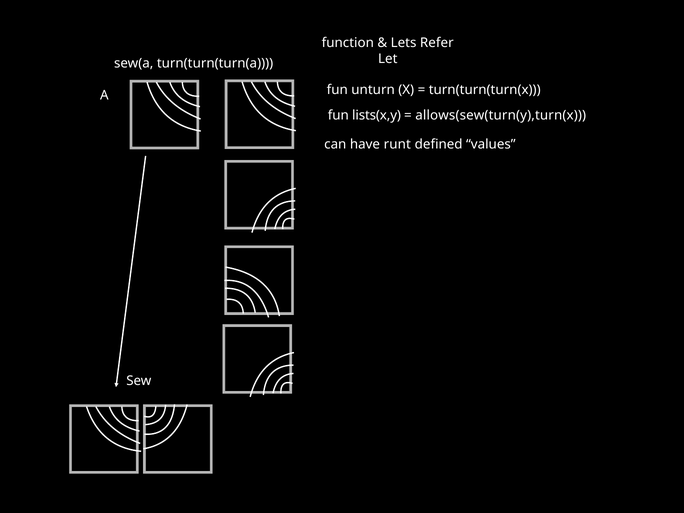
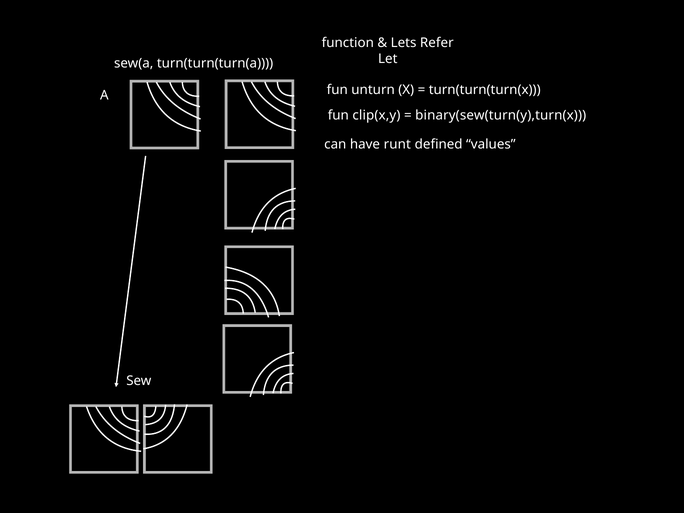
lists(x,y: lists(x,y -> clip(x,y
allows(sew(turn(y),turn(x: allows(sew(turn(y),turn(x -> binary(sew(turn(y),turn(x
